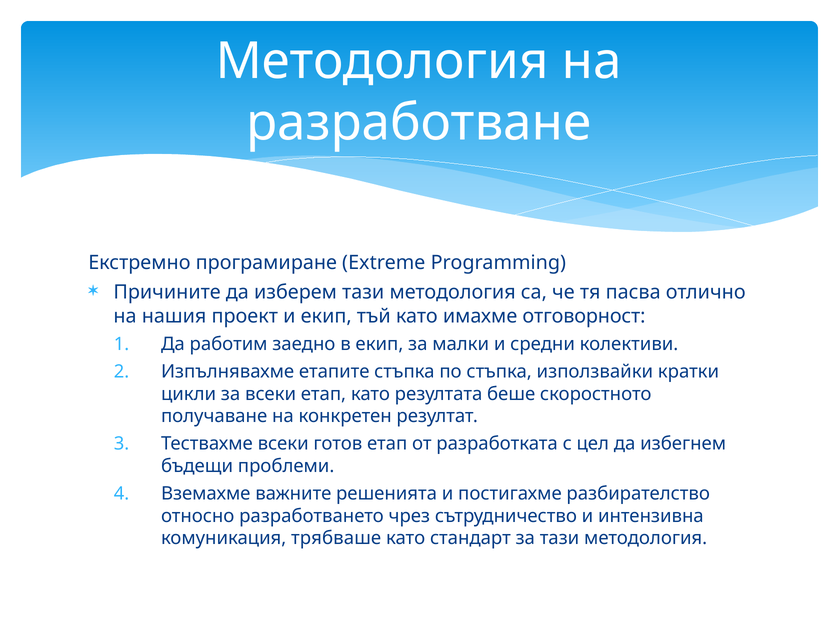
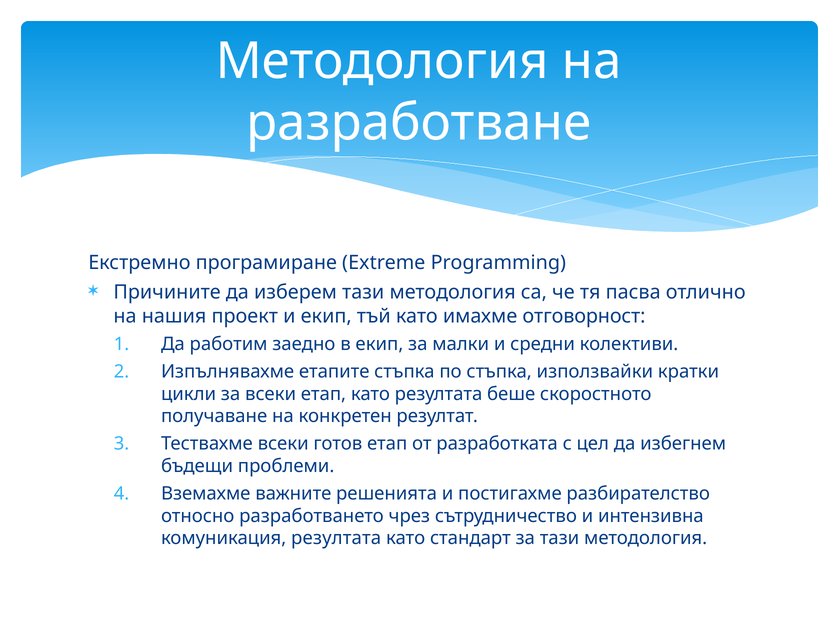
комуникация трябваше: трябваше -> резултата
